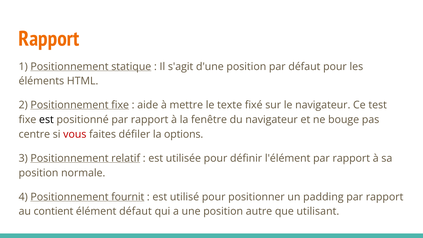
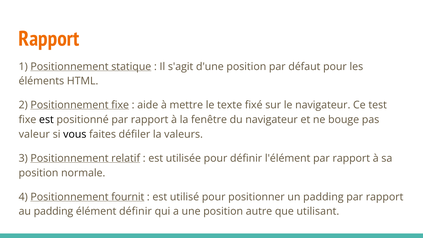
centre: centre -> valeur
vous colour: red -> black
options: options -> valeurs
au contient: contient -> padding
élément défaut: défaut -> définir
